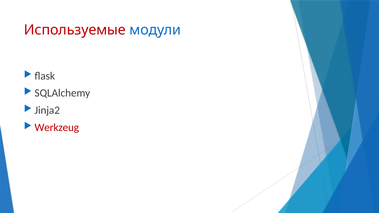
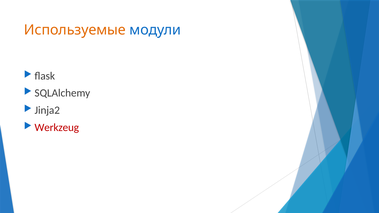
Используемые colour: red -> orange
